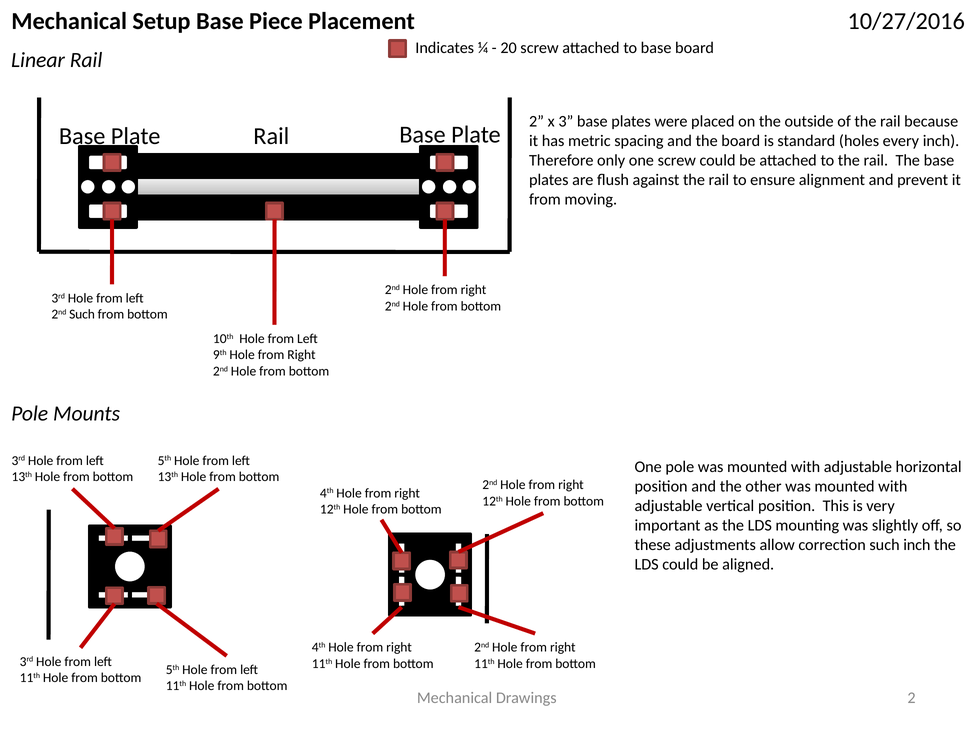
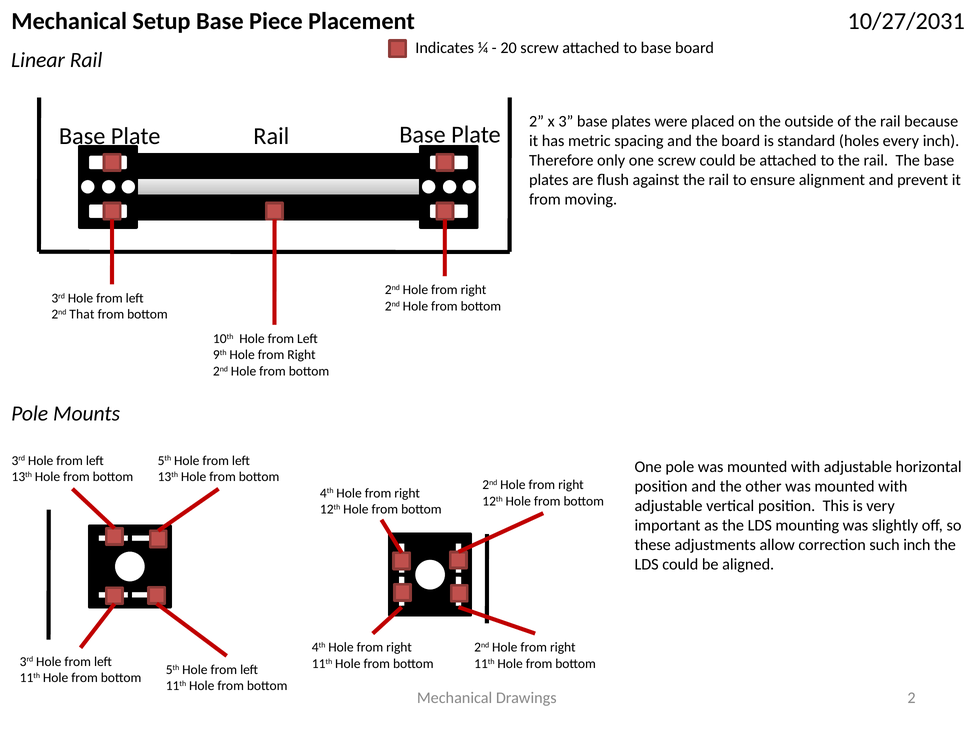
10/27/2016: 10/27/2016 -> 10/27/2031
2nd Such: Such -> That
